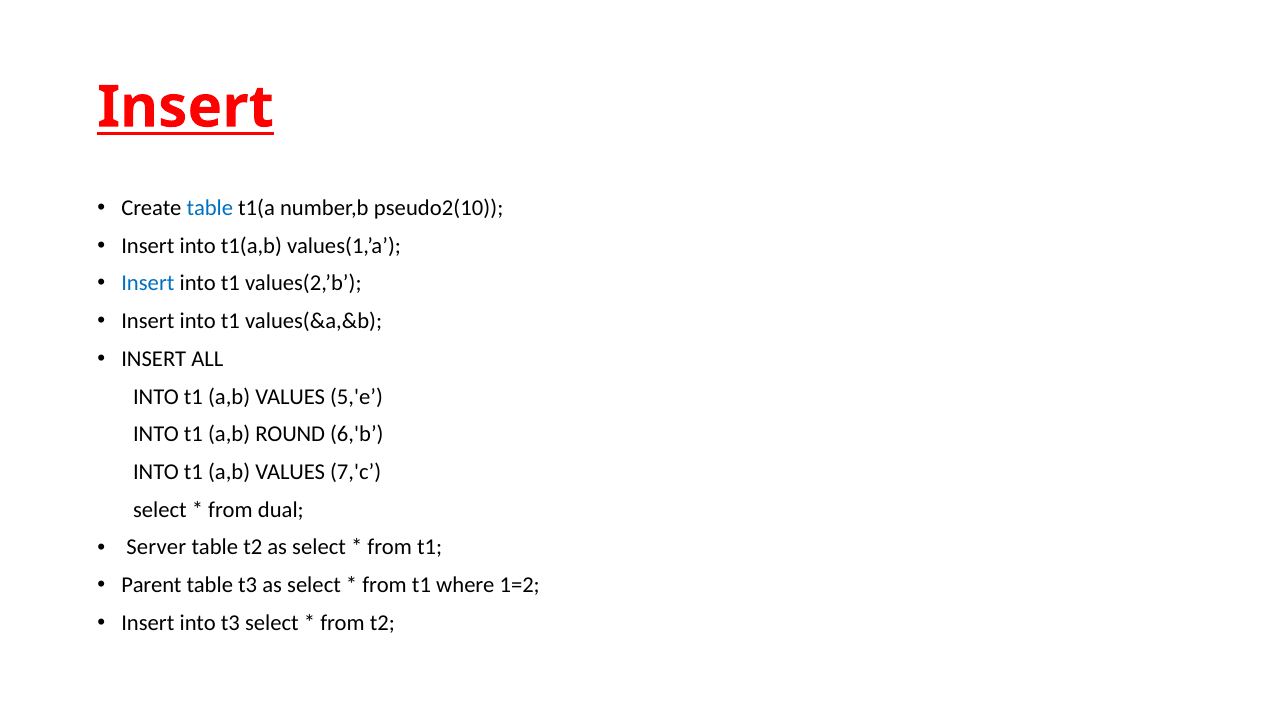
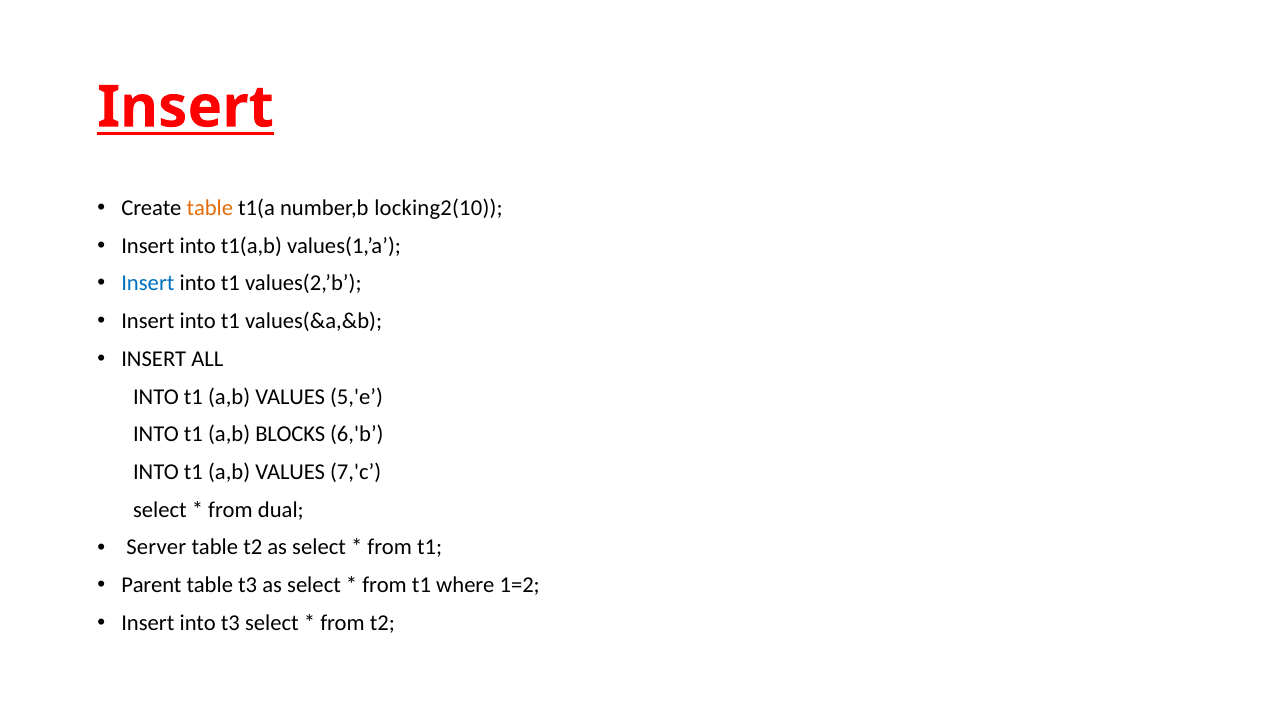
table at (210, 208) colour: blue -> orange
pseudo2(10: pseudo2(10 -> locking2(10
ROUND: ROUND -> BLOCKS
